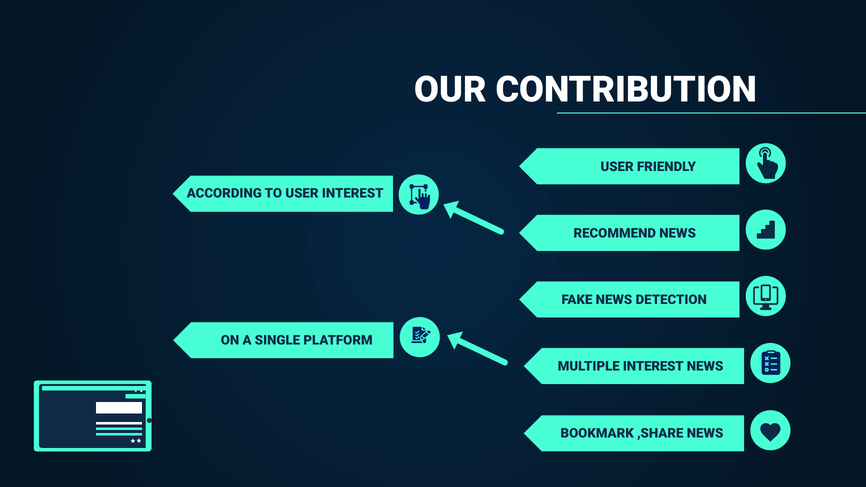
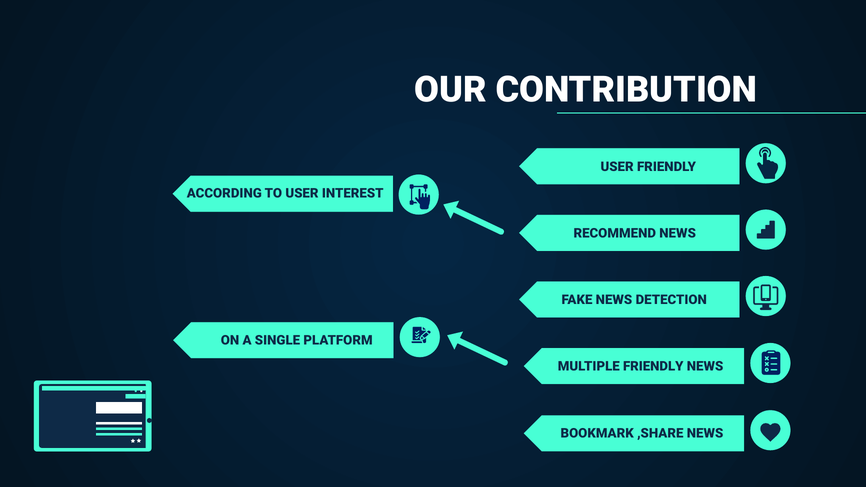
MULTIPLE INTEREST: INTEREST -> FRIENDLY
